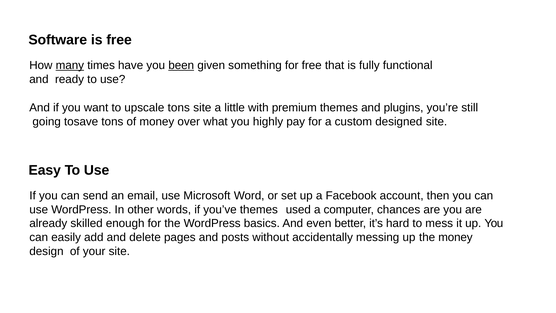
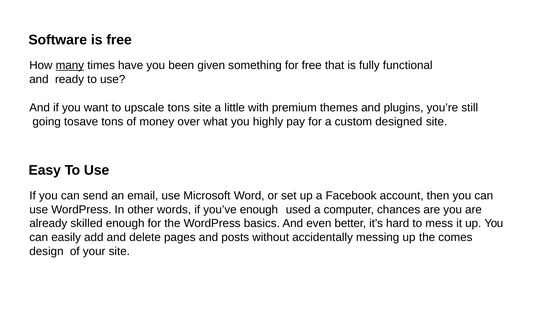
been underline: present -> none
you’ve themes: themes -> enough
the money: money -> comes
